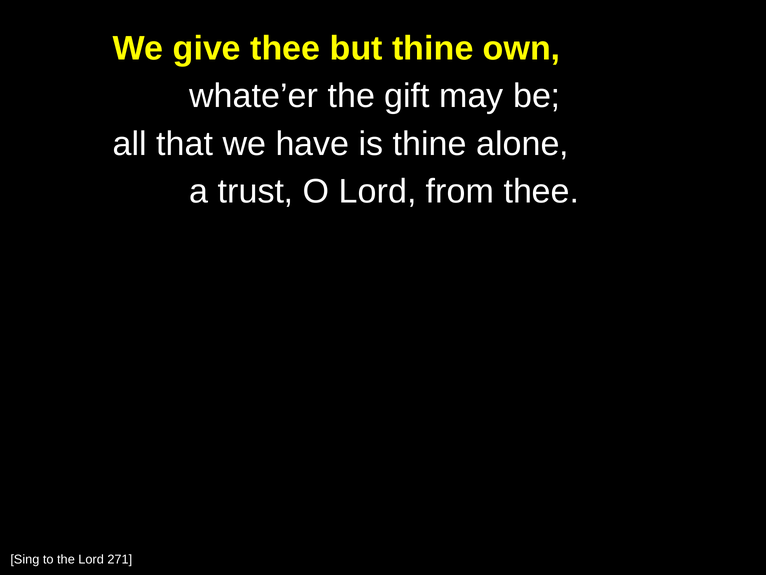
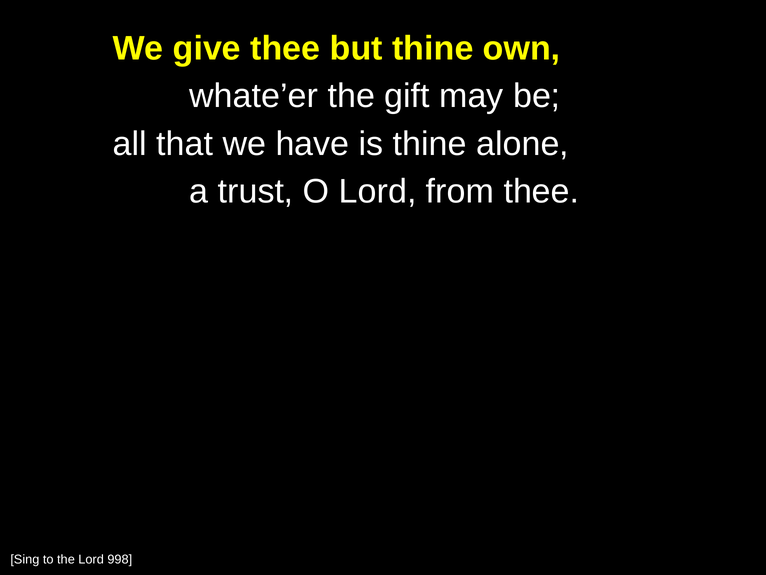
271: 271 -> 998
